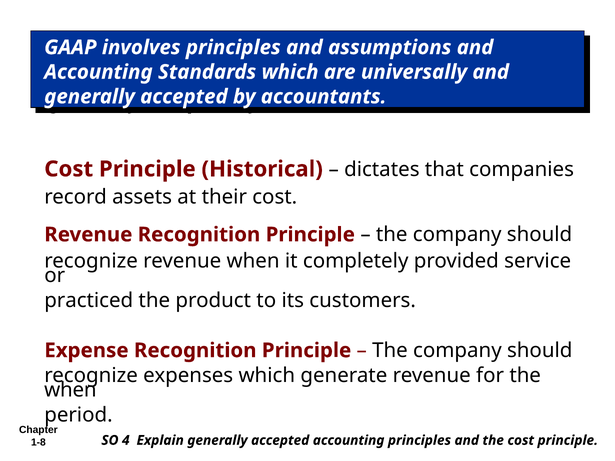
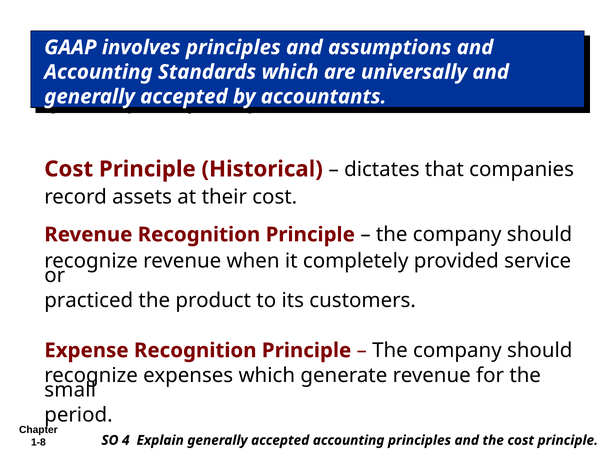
when at (70, 390): when -> small
